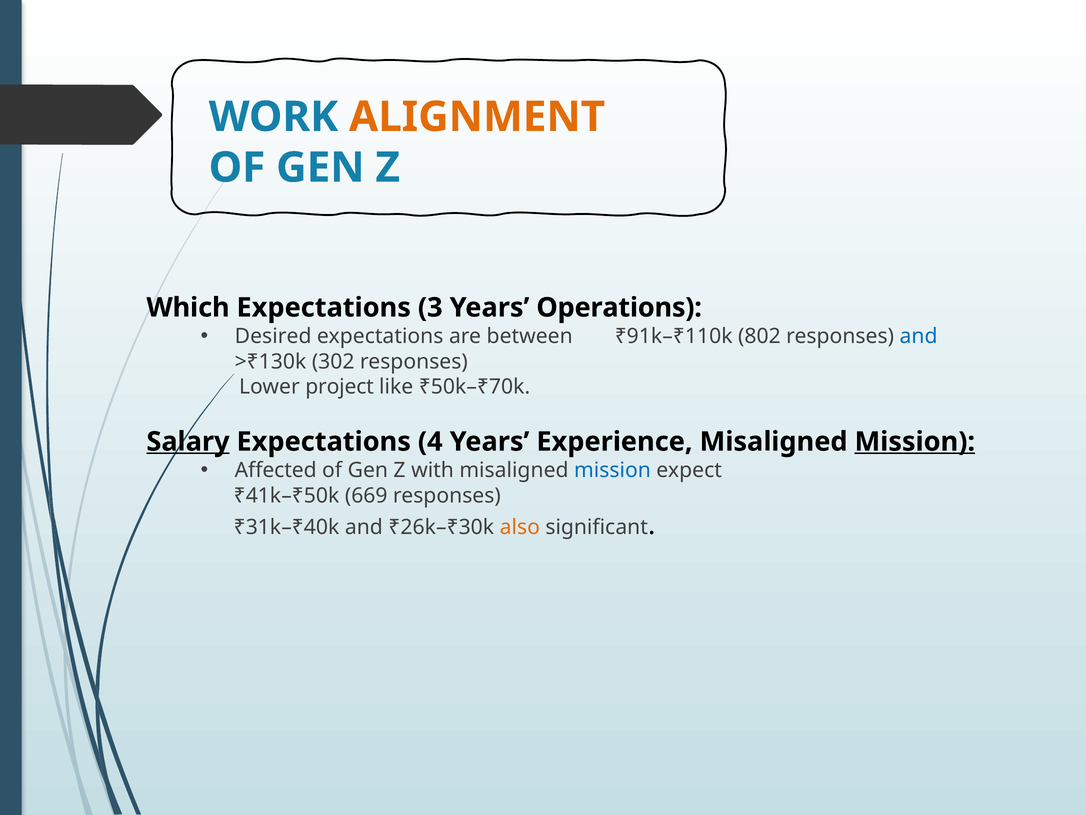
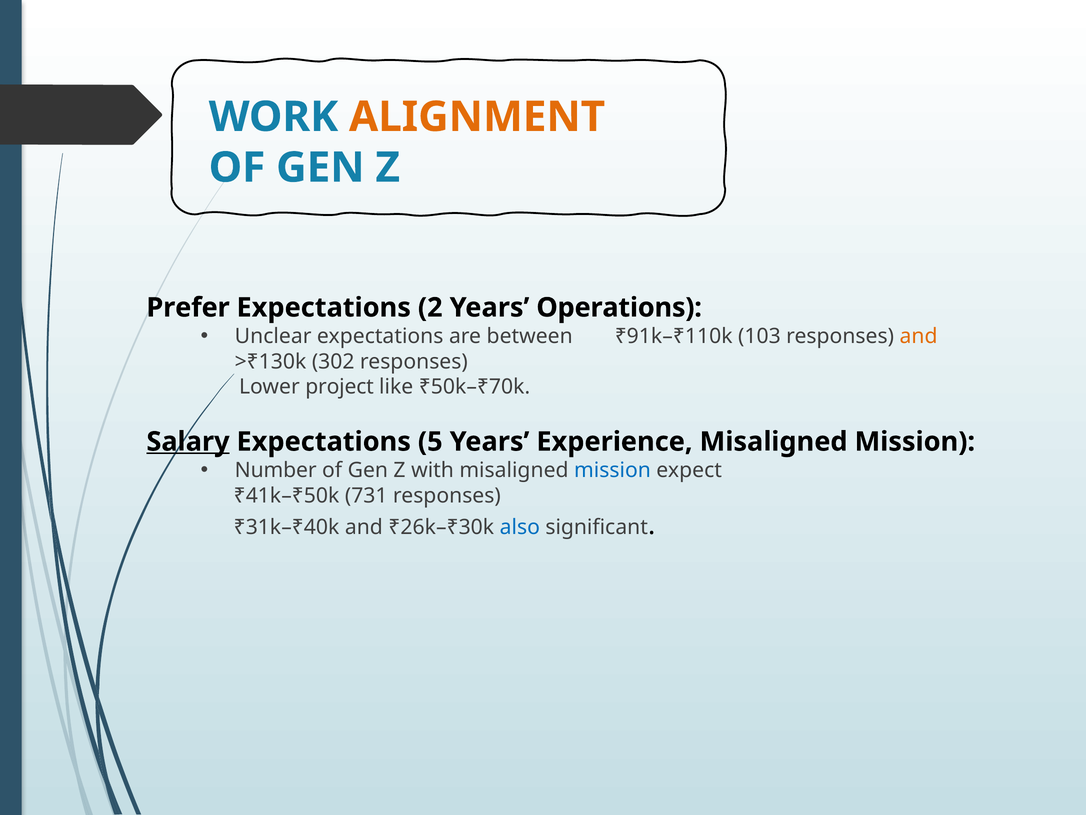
Which: Which -> Prefer
3: 3 -> 2
Desired: Desired -> Unclear
802: 802 -> 103
and at (919, 336) colour: blue -> orange
4: 4 -> 5
Mission at (915, 441) underline: present -> none
Affected: Affected -> Number
669: 669 -> 731
also colour: orange -> blue
